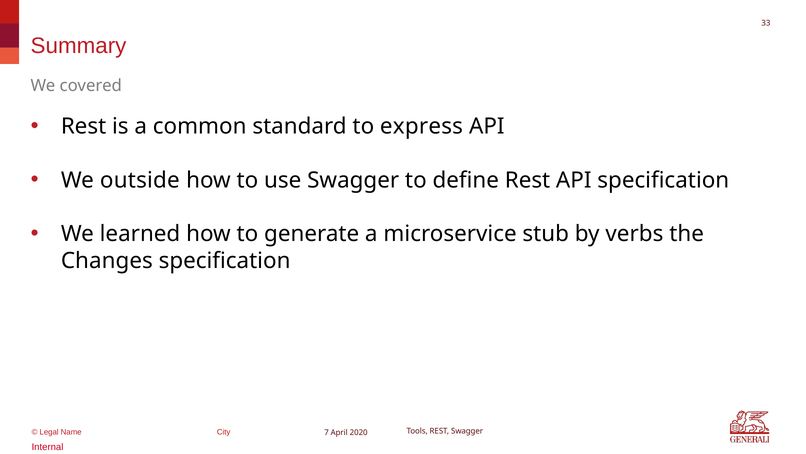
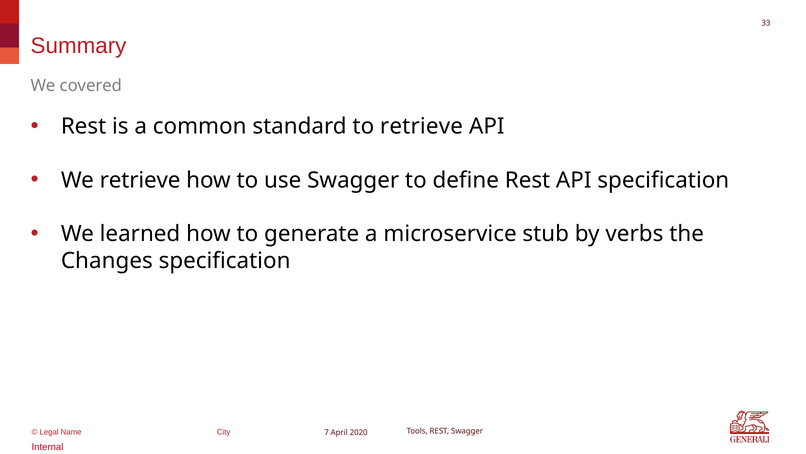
to express: express -> retrieve
We outside: outside -> retrieve
